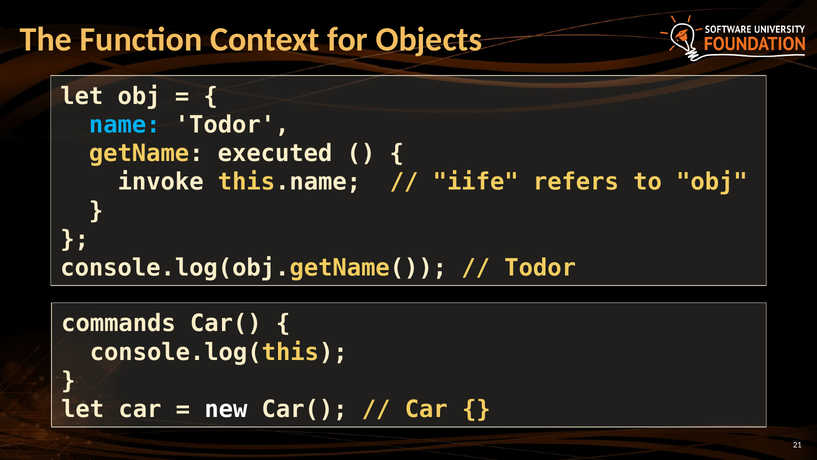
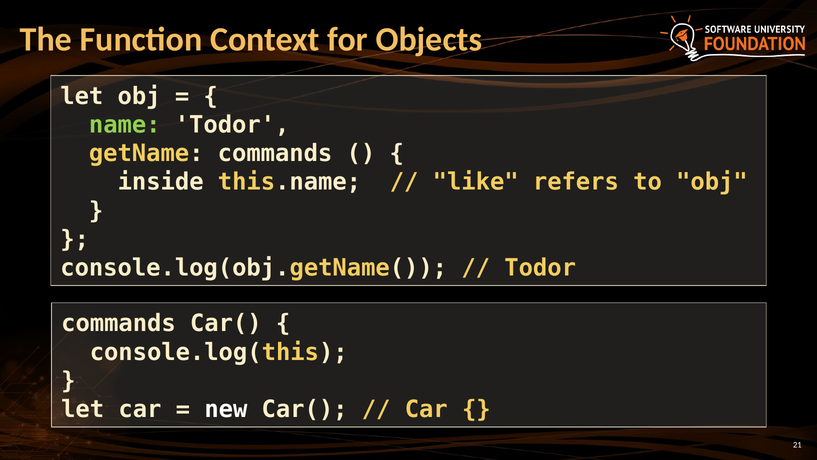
name colour: light blue -> light green
getName executed: executed -> commands
invoke: invoke -> inside
iife: iife -> like
